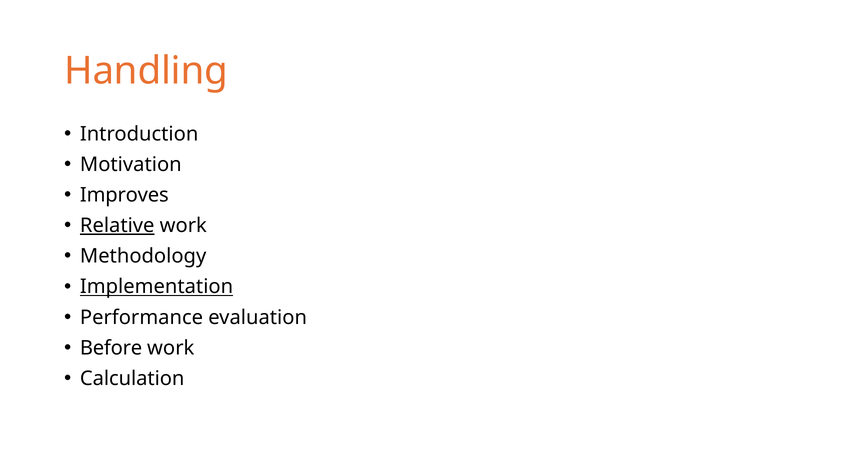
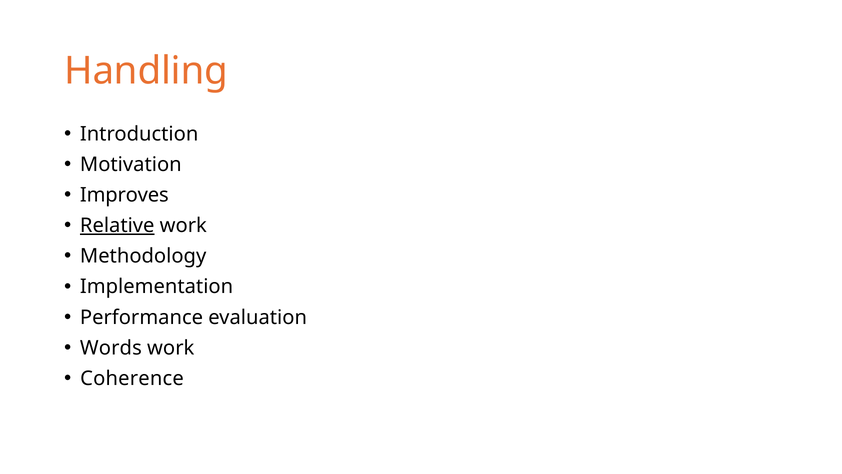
Implementation underline: present -> none
Before: Before -> Words
Calculation: Calculation -> Coherence
